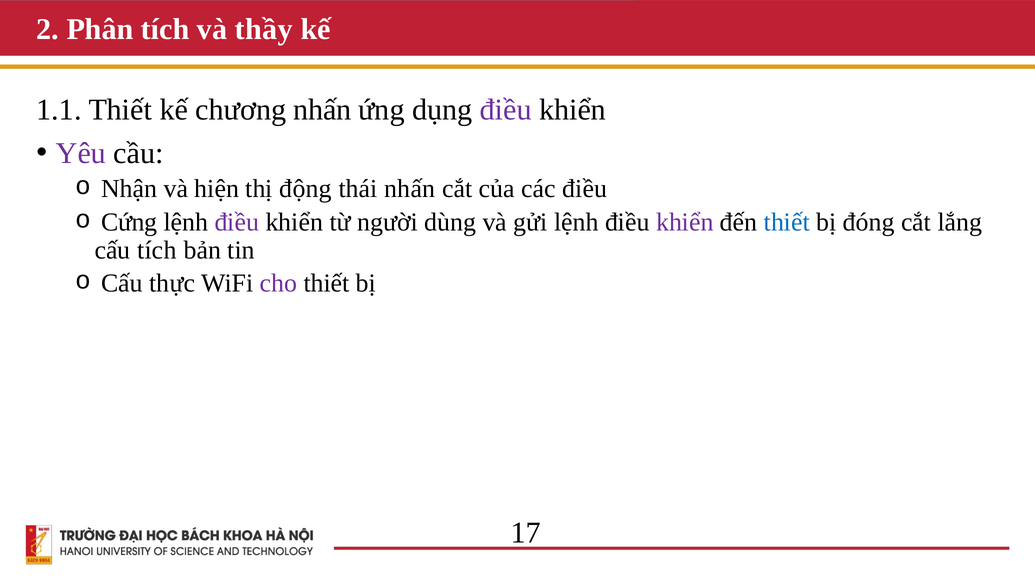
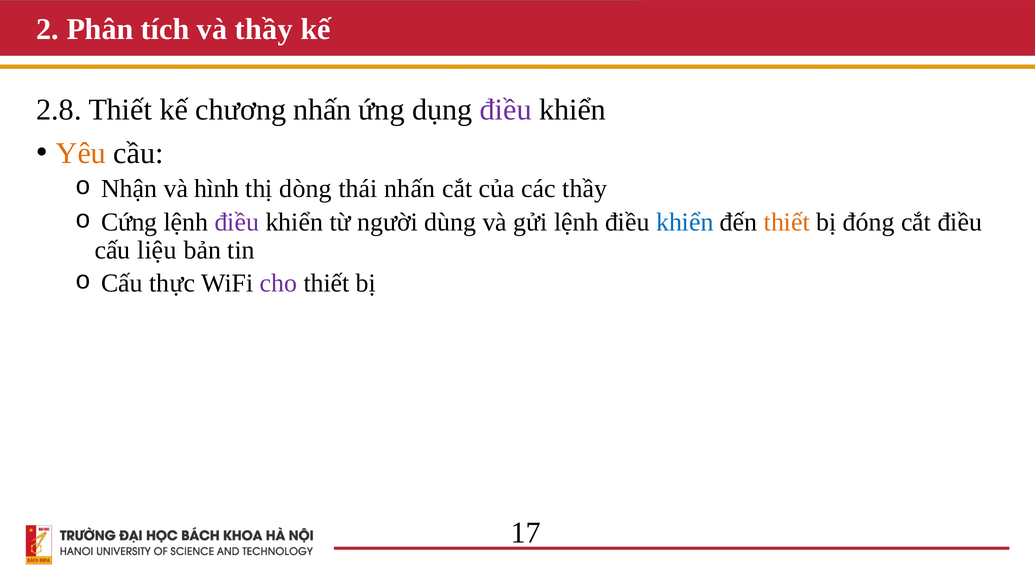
1.1: 1.1 -> 2.8
Yêu colour: purple -> orange
hiện: hiện -> hình
động: động -> dòng
các điều: điều -> thầy
khiển at (685, 222) colour: purple -> blue
thiết at (787, 222) colour: blue -> orange
cắt lắng: lắng -> điều
cấu tích: tích -> liệu
